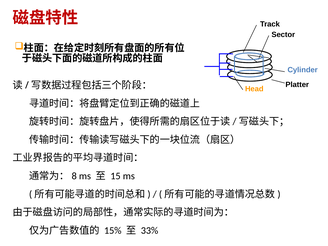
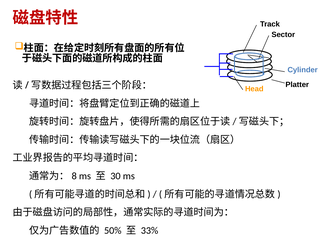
15: 15 -> 30
15%: 15% -> 50%
